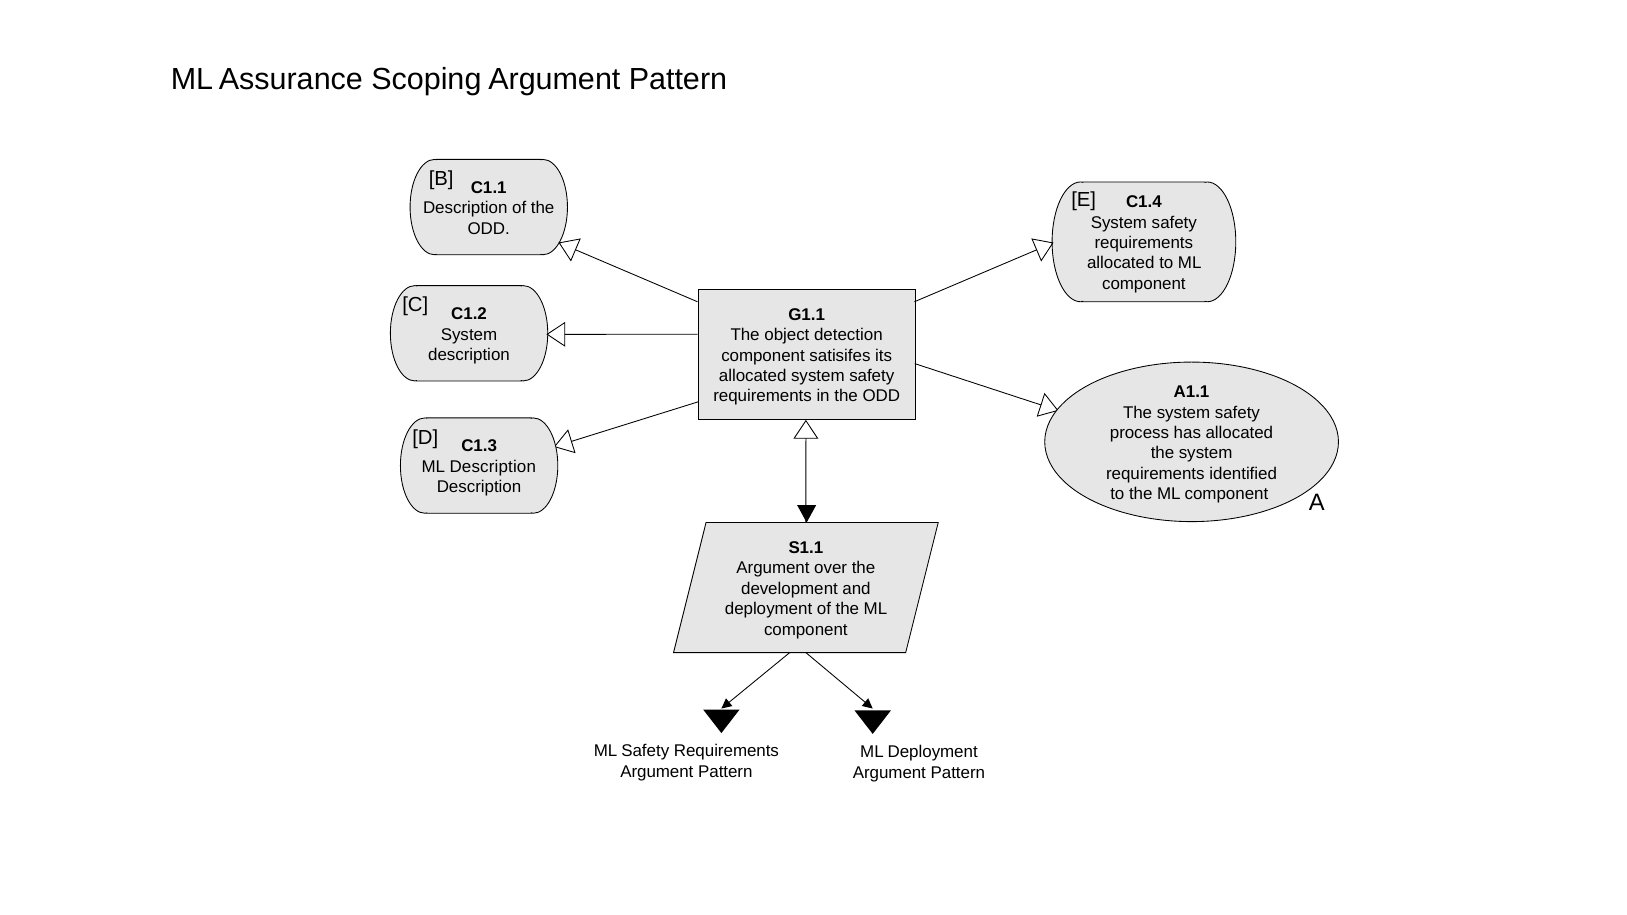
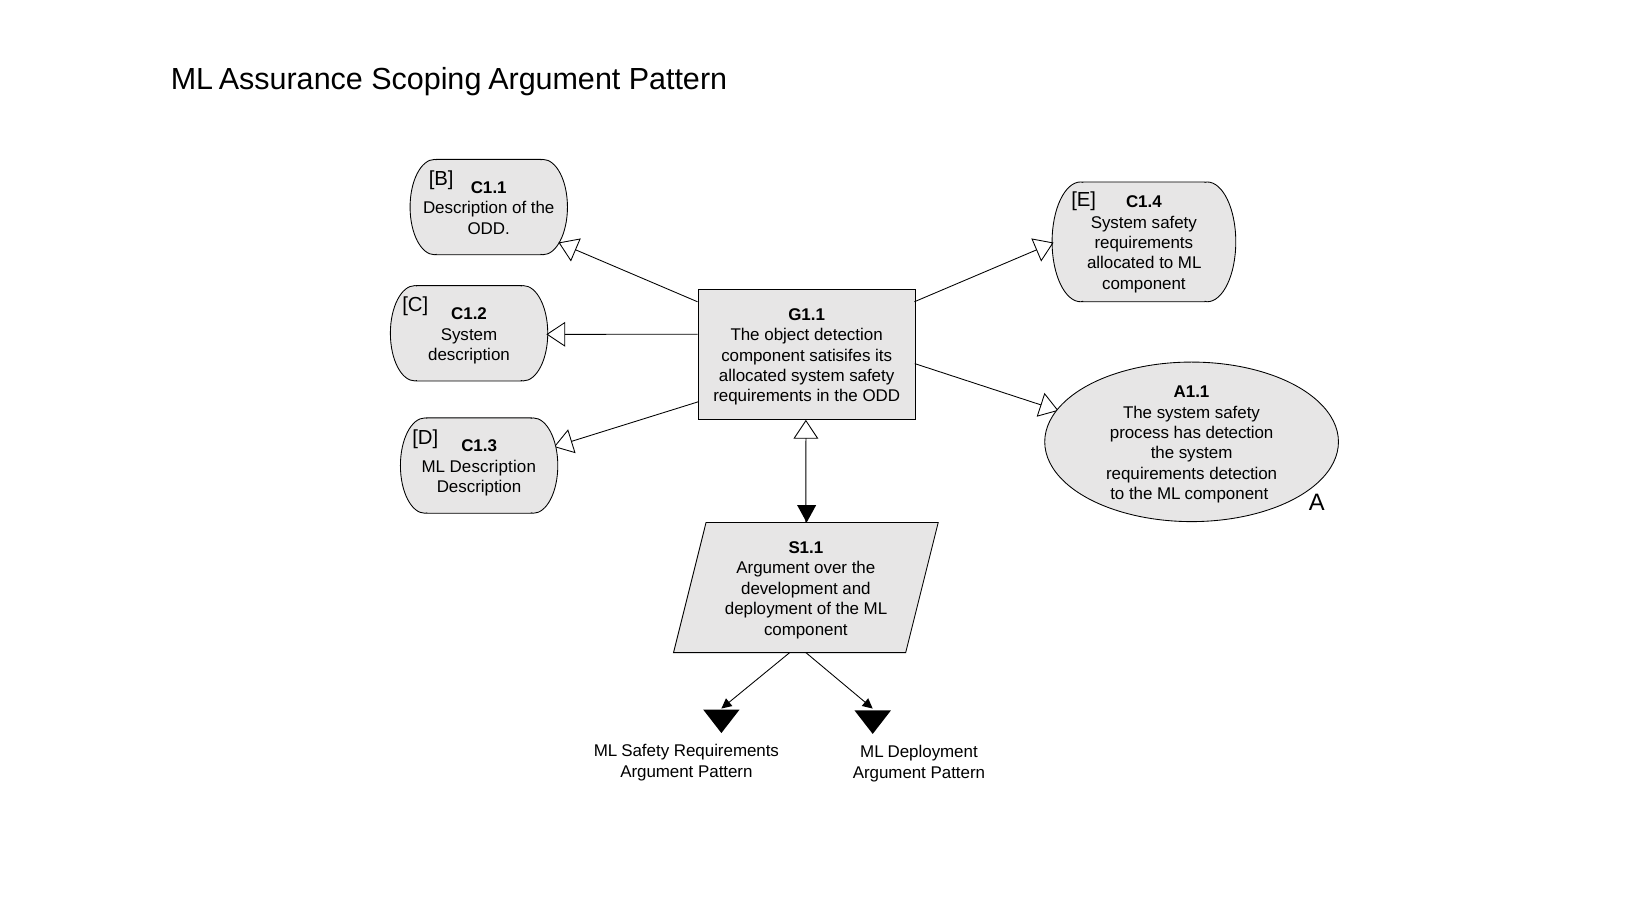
has allocated: allocated -> detection
requirements identified: identified -> detection
